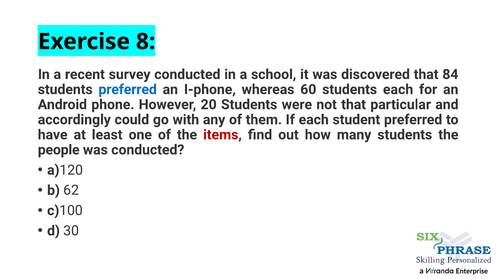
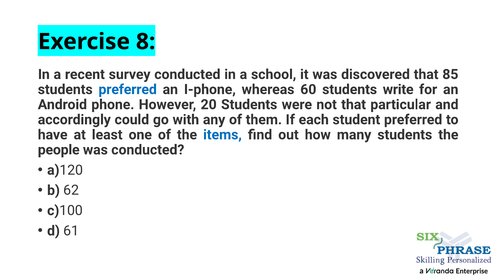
84: 84 -> 85
students each: each -> write
items colour: red -> blue
30: 30 -> 61
